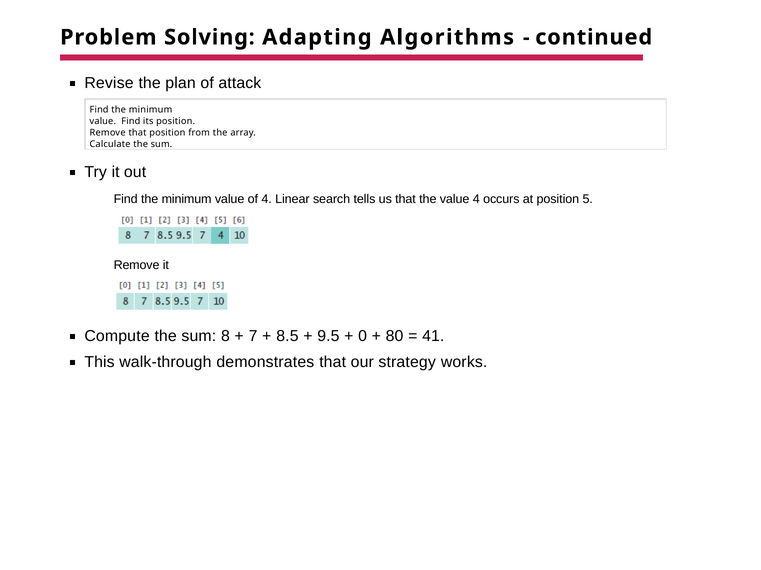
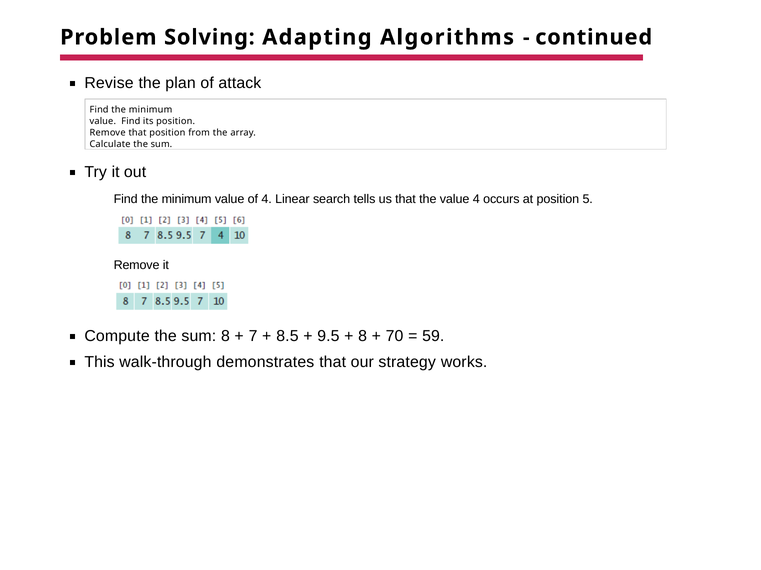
0 at (363, 336): 0 -> 8
80: 80 -> 70
41: 41 -> 59
